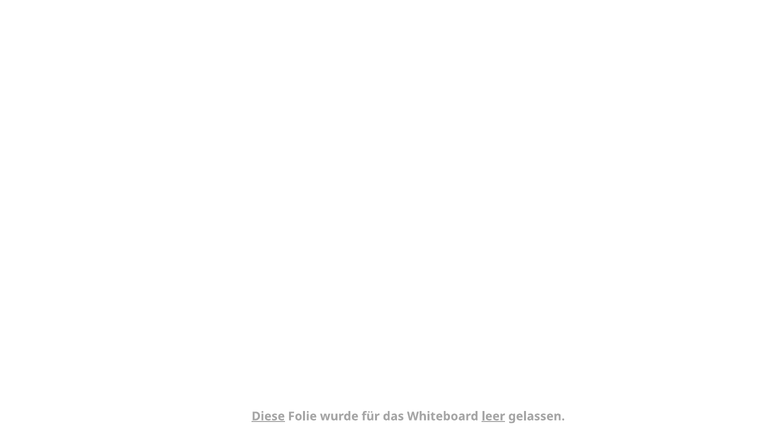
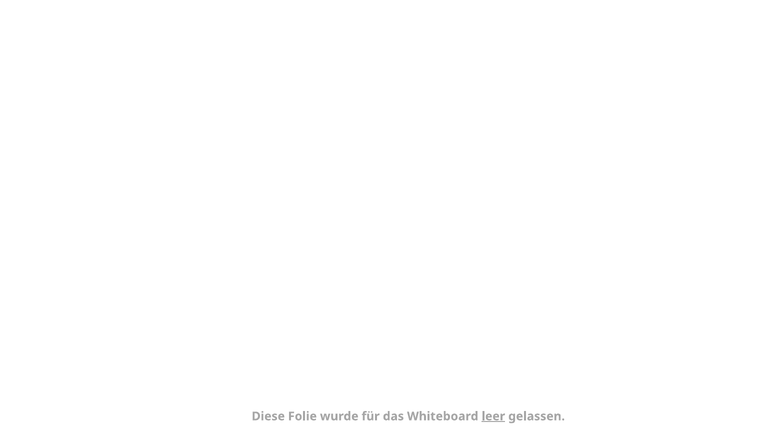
Diese underline: present -> none
